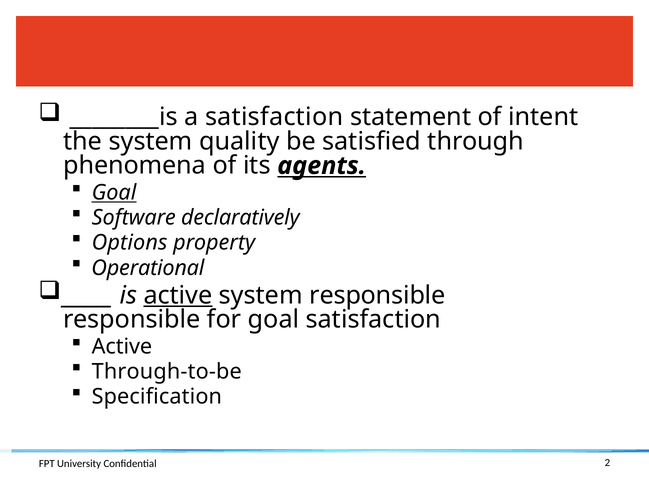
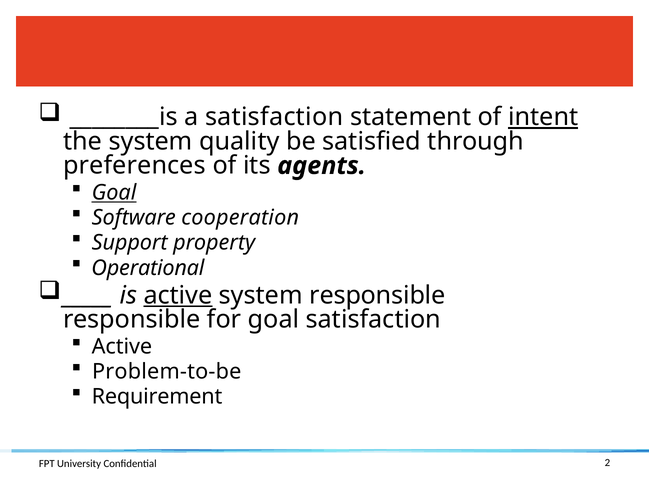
intent underline: none -> present
phenomena: phenomena -> preferences
agents underline: present -> none
declaratively: declaratively -> cooperation
Options: Options -> Support
Through-to-be: Through-to-be -> Problem-to-be
Specification: Specification -> Requirement
